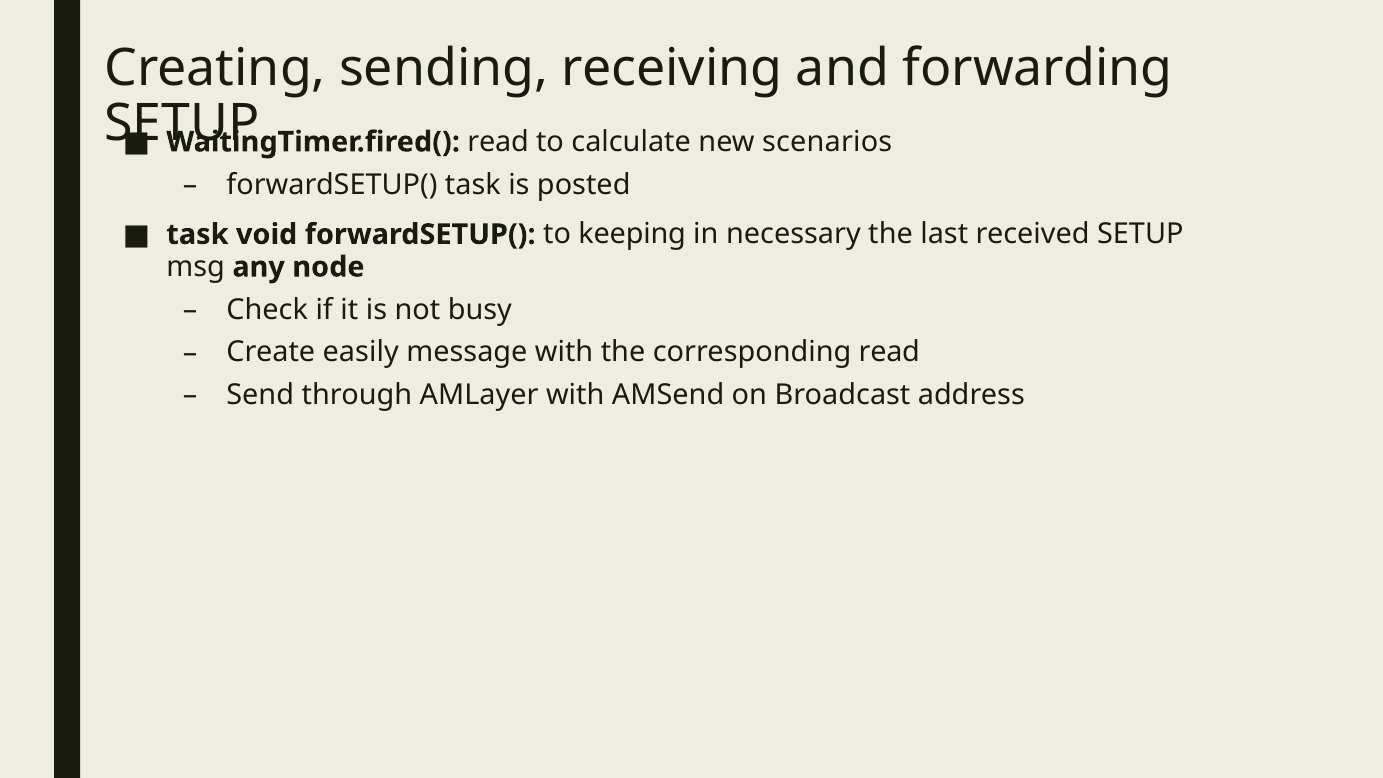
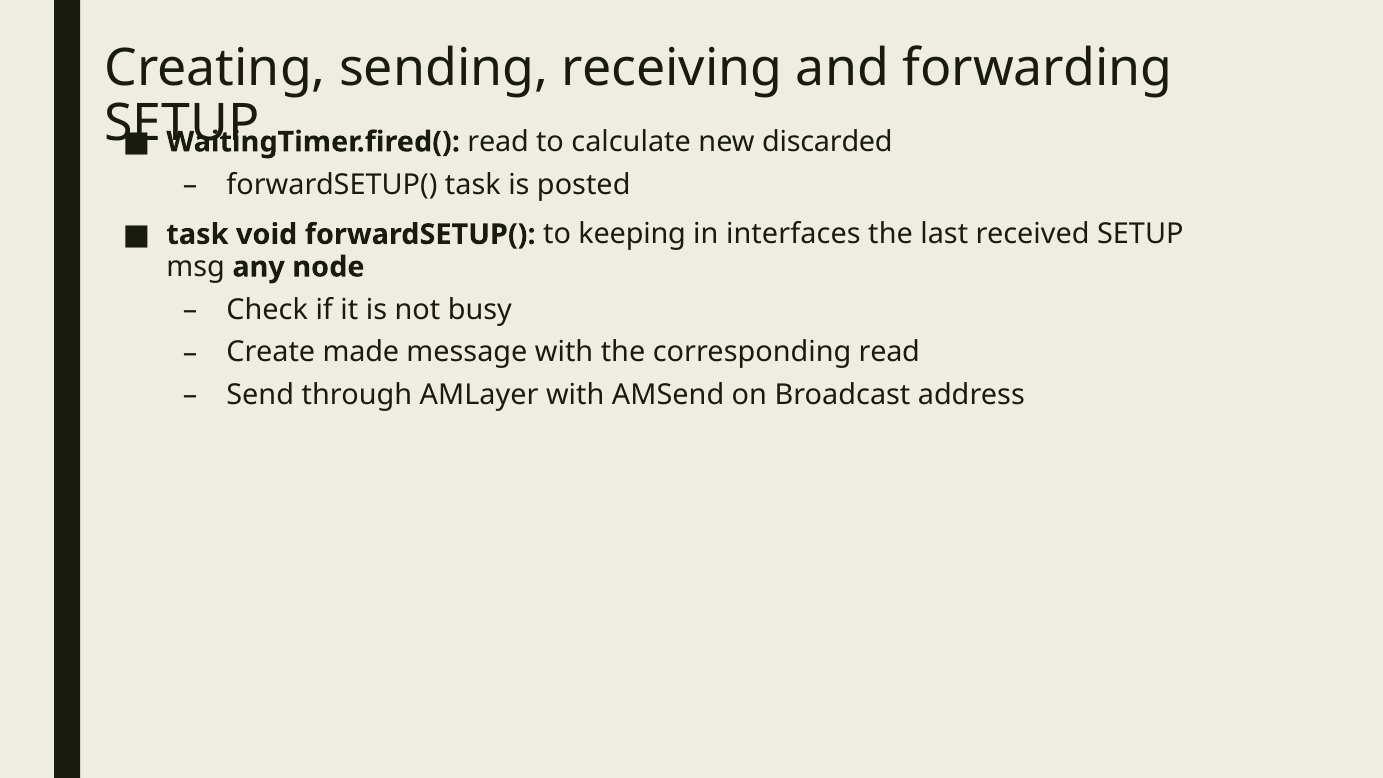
scenarios: scenarios -> discarded
necessary: necessary -> interfaces
easily: easily -> made
